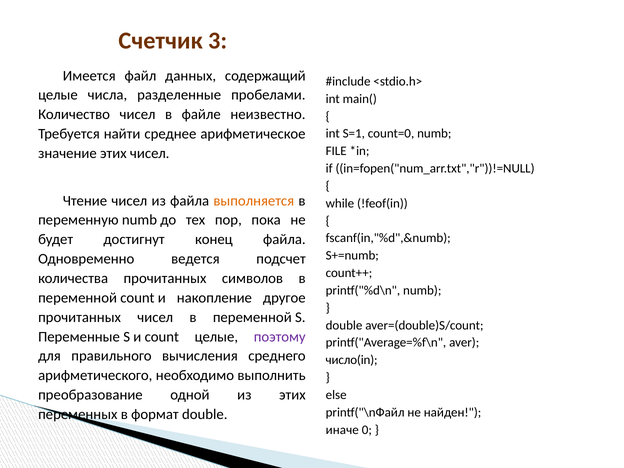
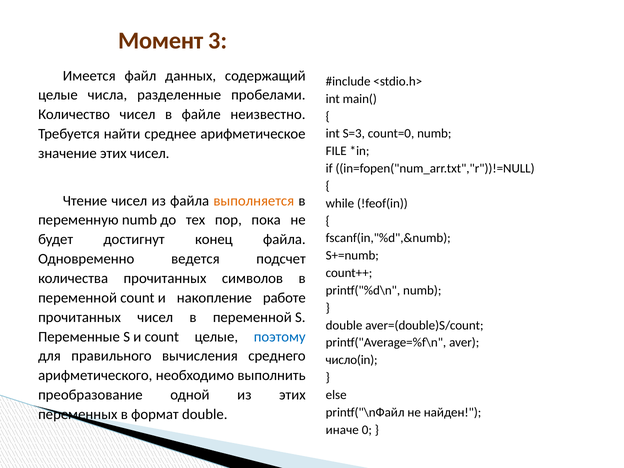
Счетчик: Счетчик -> Момент
S=1: S=1 -> S=3
другое: другое -> работе
поэтому colour: purple -> blue
